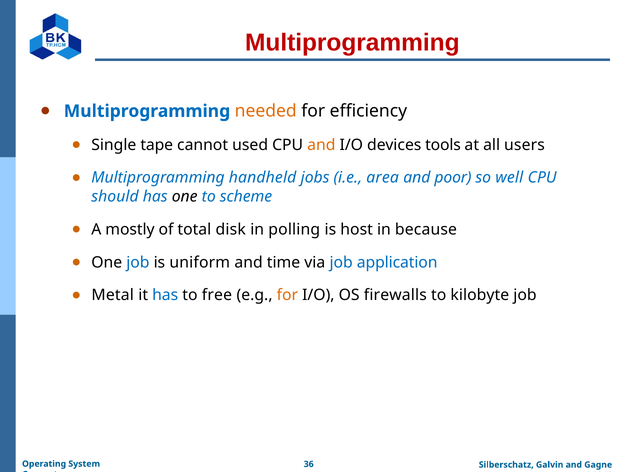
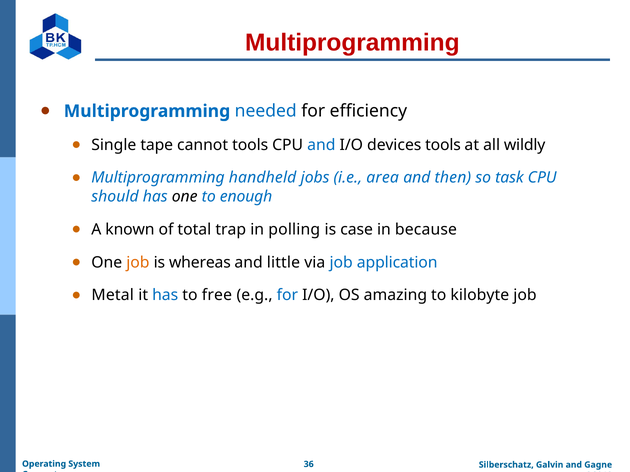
needed colour: orange -> blue
cannot used: used -> tools
and at (321, 145) colour: orange -> blue
users: users -> wildly
poor: poor -> then
well: well -> task
scheme: scheme -> enough
mostly: mostly -> known
disk: disk -> trap
host: host -> case
job at (138, 263) colour: blue -> orange
uniform: uniform -> whereas
time: time -> little
for at (287, 296) colour: orange -> blue
firewalls: firewalls -> amazing
